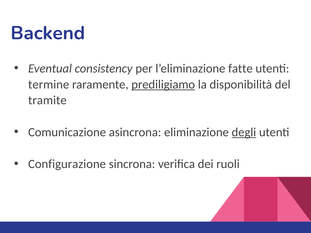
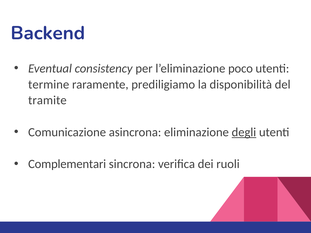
fatte: fatte -> poco
prediligiamo underline: present -> none
Configurazione: Configurazione -> Complementari
